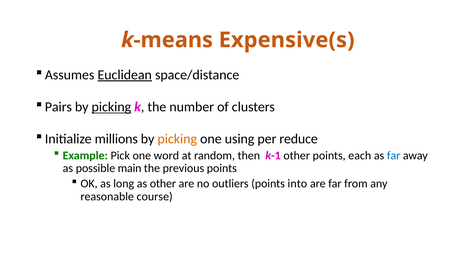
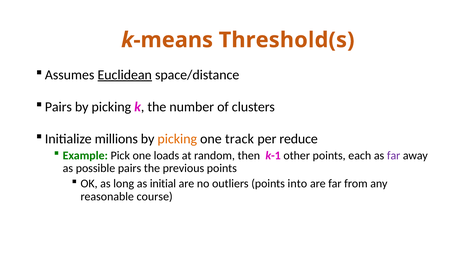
Expensive(s: Expensive(s -> Threshold(s
picking at (111, 107) underline: present -> none
using: using -> track
word: word -> loads
far at (394, 155) colour: blue -> purple
possible main: main -> pairs
as other: other -> initial
